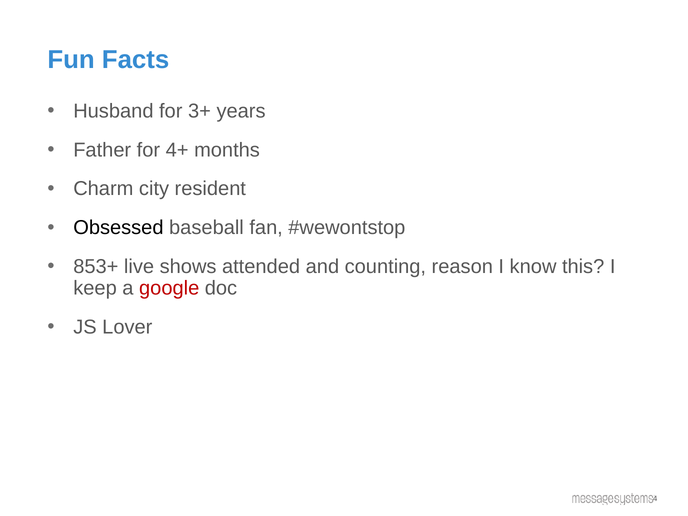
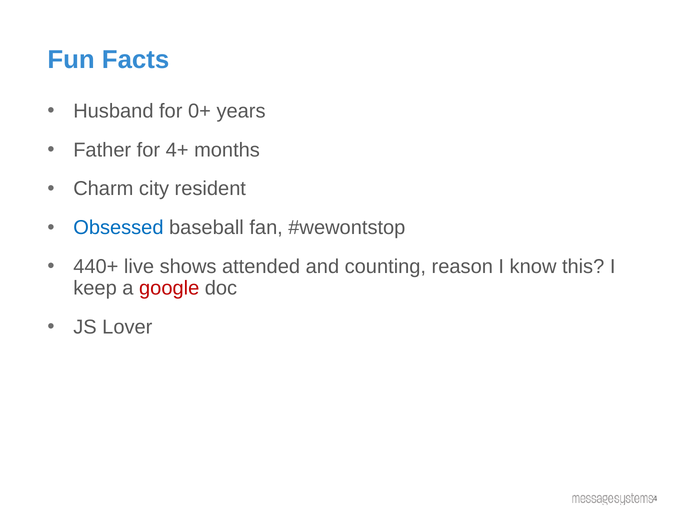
3+: 3+ -> 0+
Obsessed colour: black -> blue
853+: 853+ -> 440+
